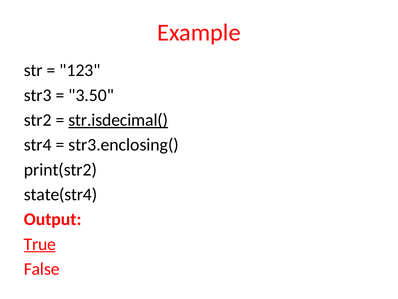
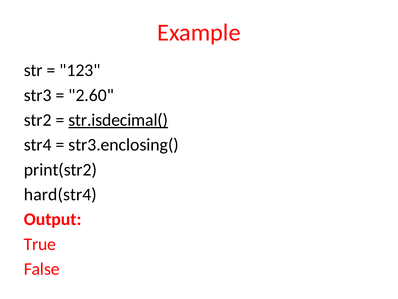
3.50: 3.50 -> 2.60
state(str4: state(str4 -> hard(str4
True underline: present -> none
